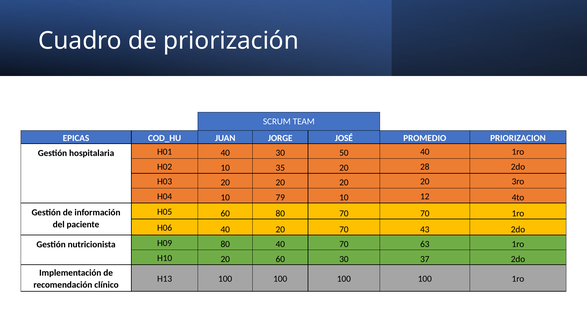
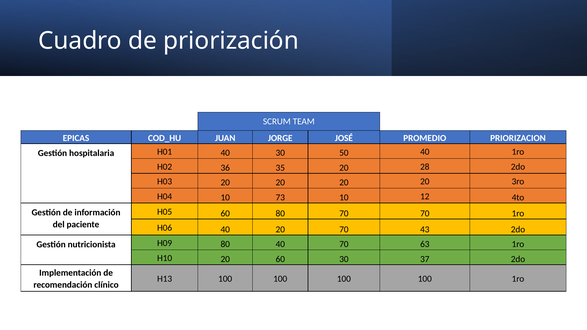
H02 10: 10 -> 36
79: 79 -> 73
